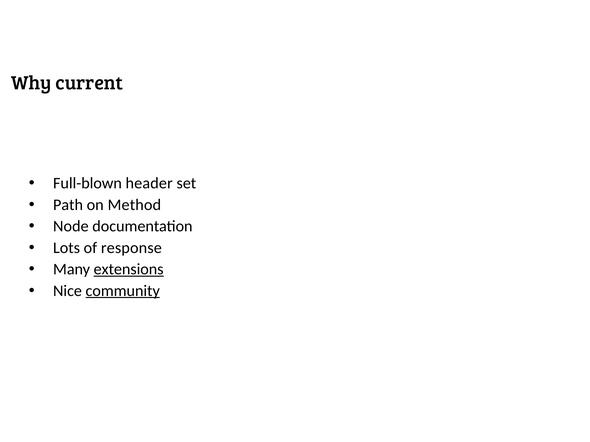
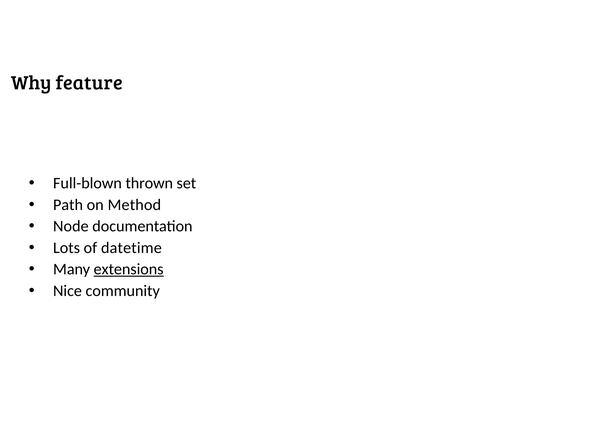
current: current -> feature
header: header -> thrown
response: response -> datetime
community underline: present -> none
